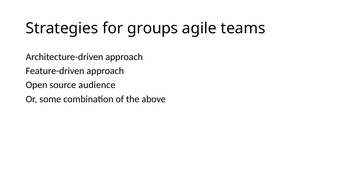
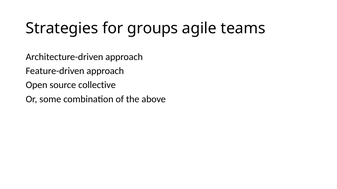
audience: audience -> collective
